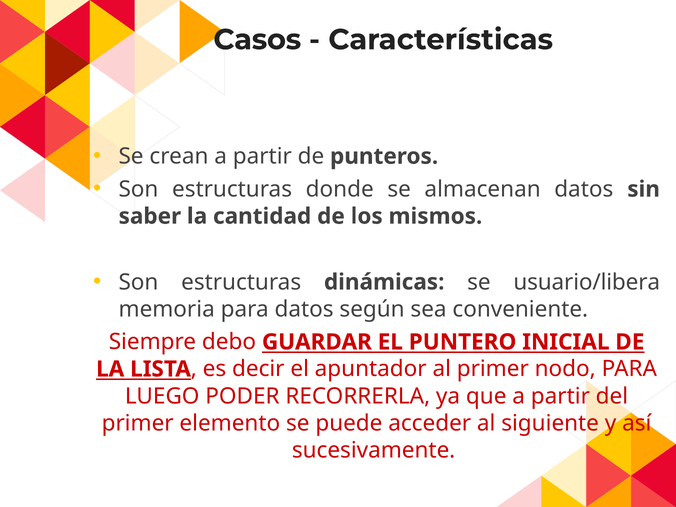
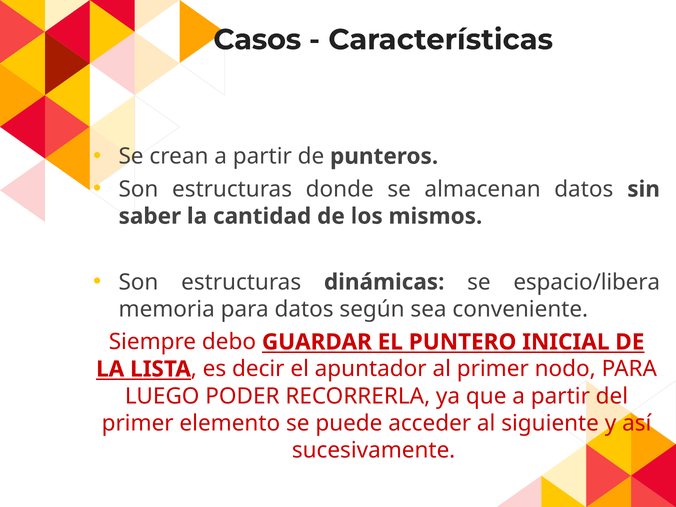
usuario/libera: usuario/libera -> espacio/libera
